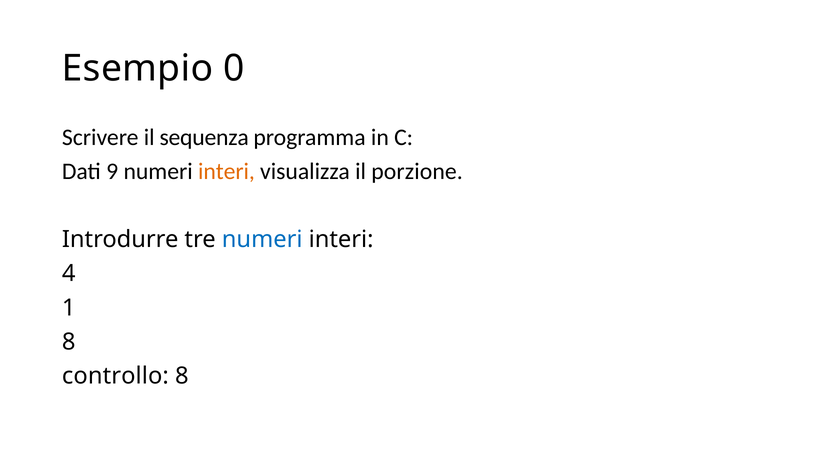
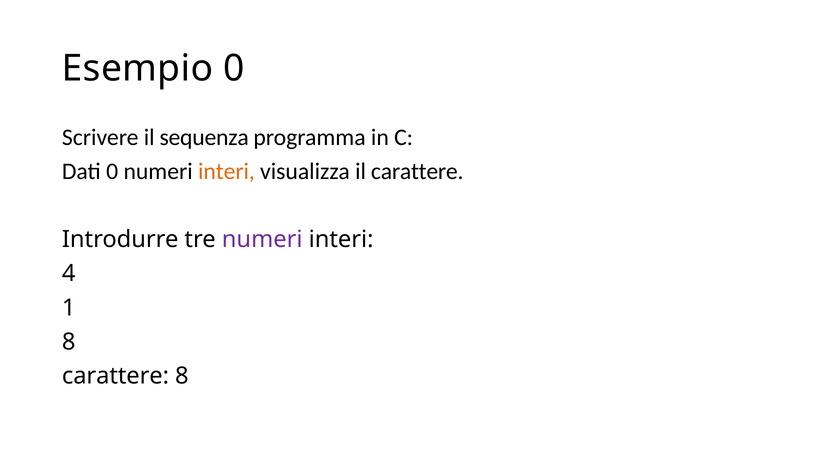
Dati 9: 9 -> 0
il porzione: porzione -> carattere
numeri at (262, 240) colour: blue -> purple
controllo at (115, 376): controllo -> carattere
